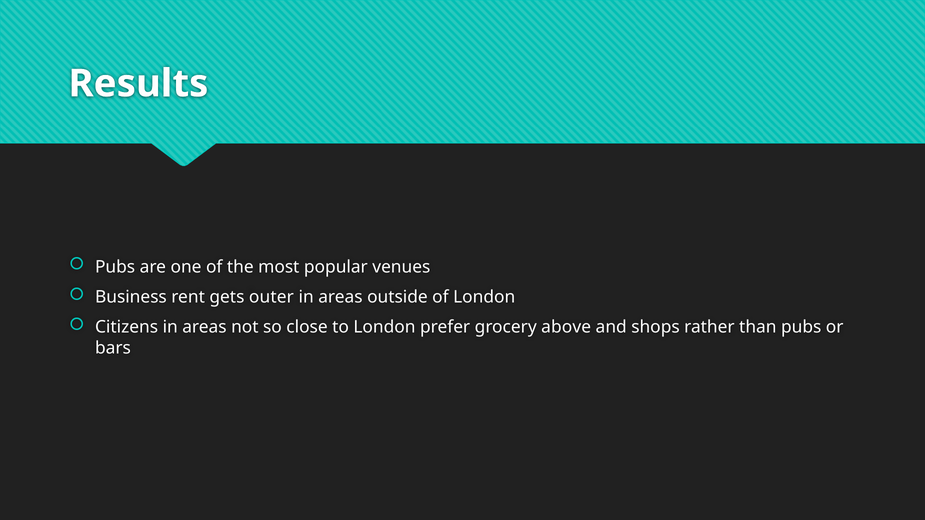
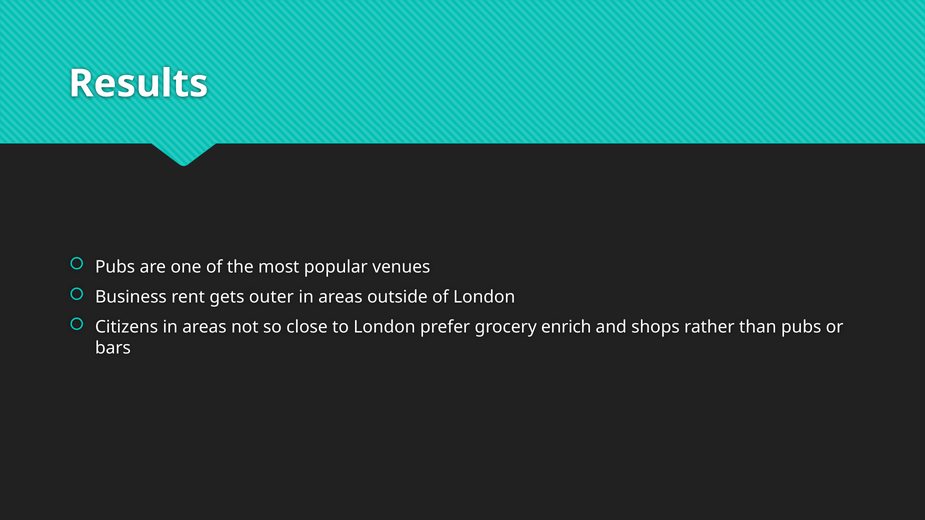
above: above -> enrich
